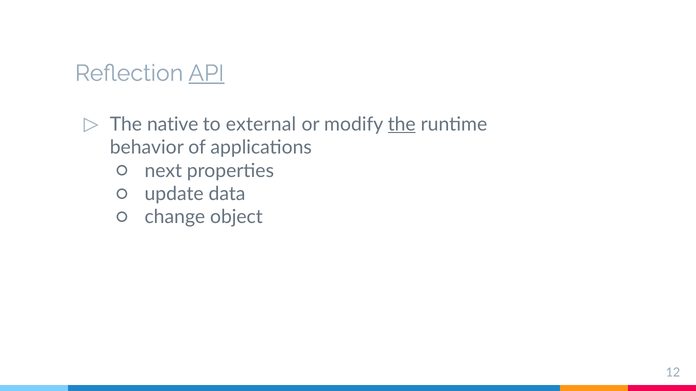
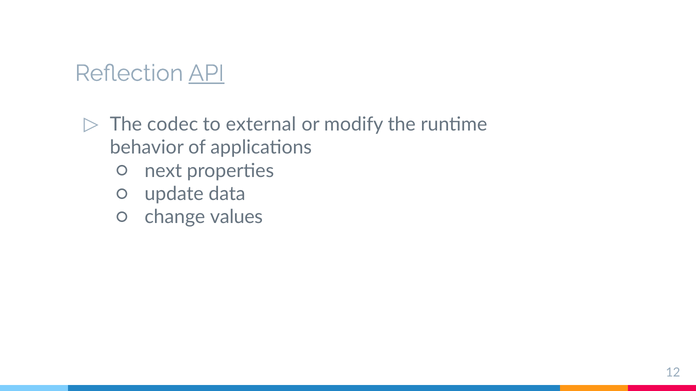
native: native -> codec
the at (402, 124) underline: present -> none
object: object -> values
